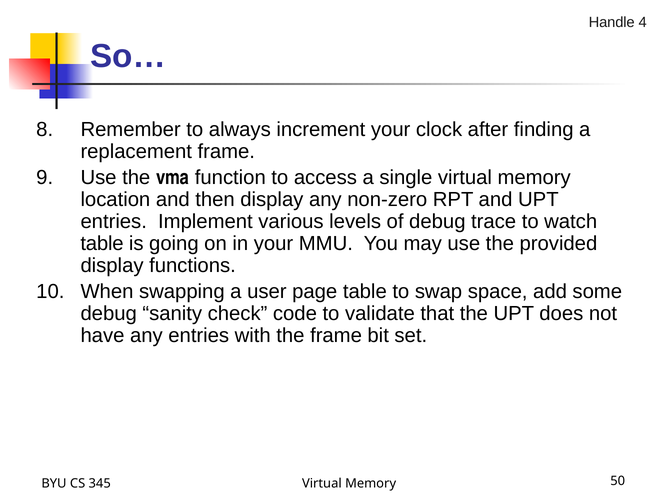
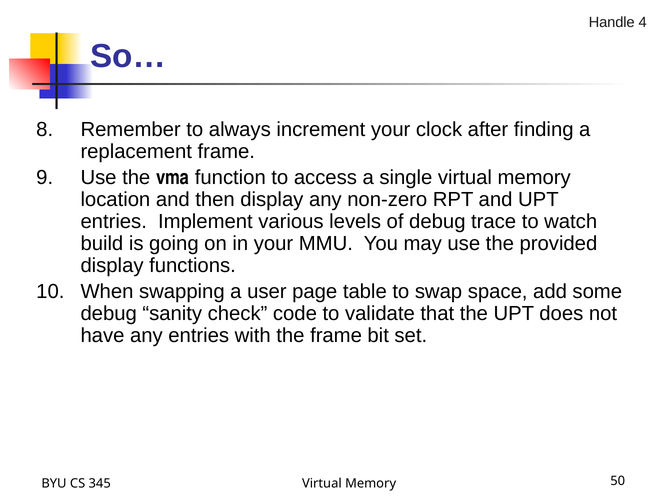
table at (102, 243): table -> build
